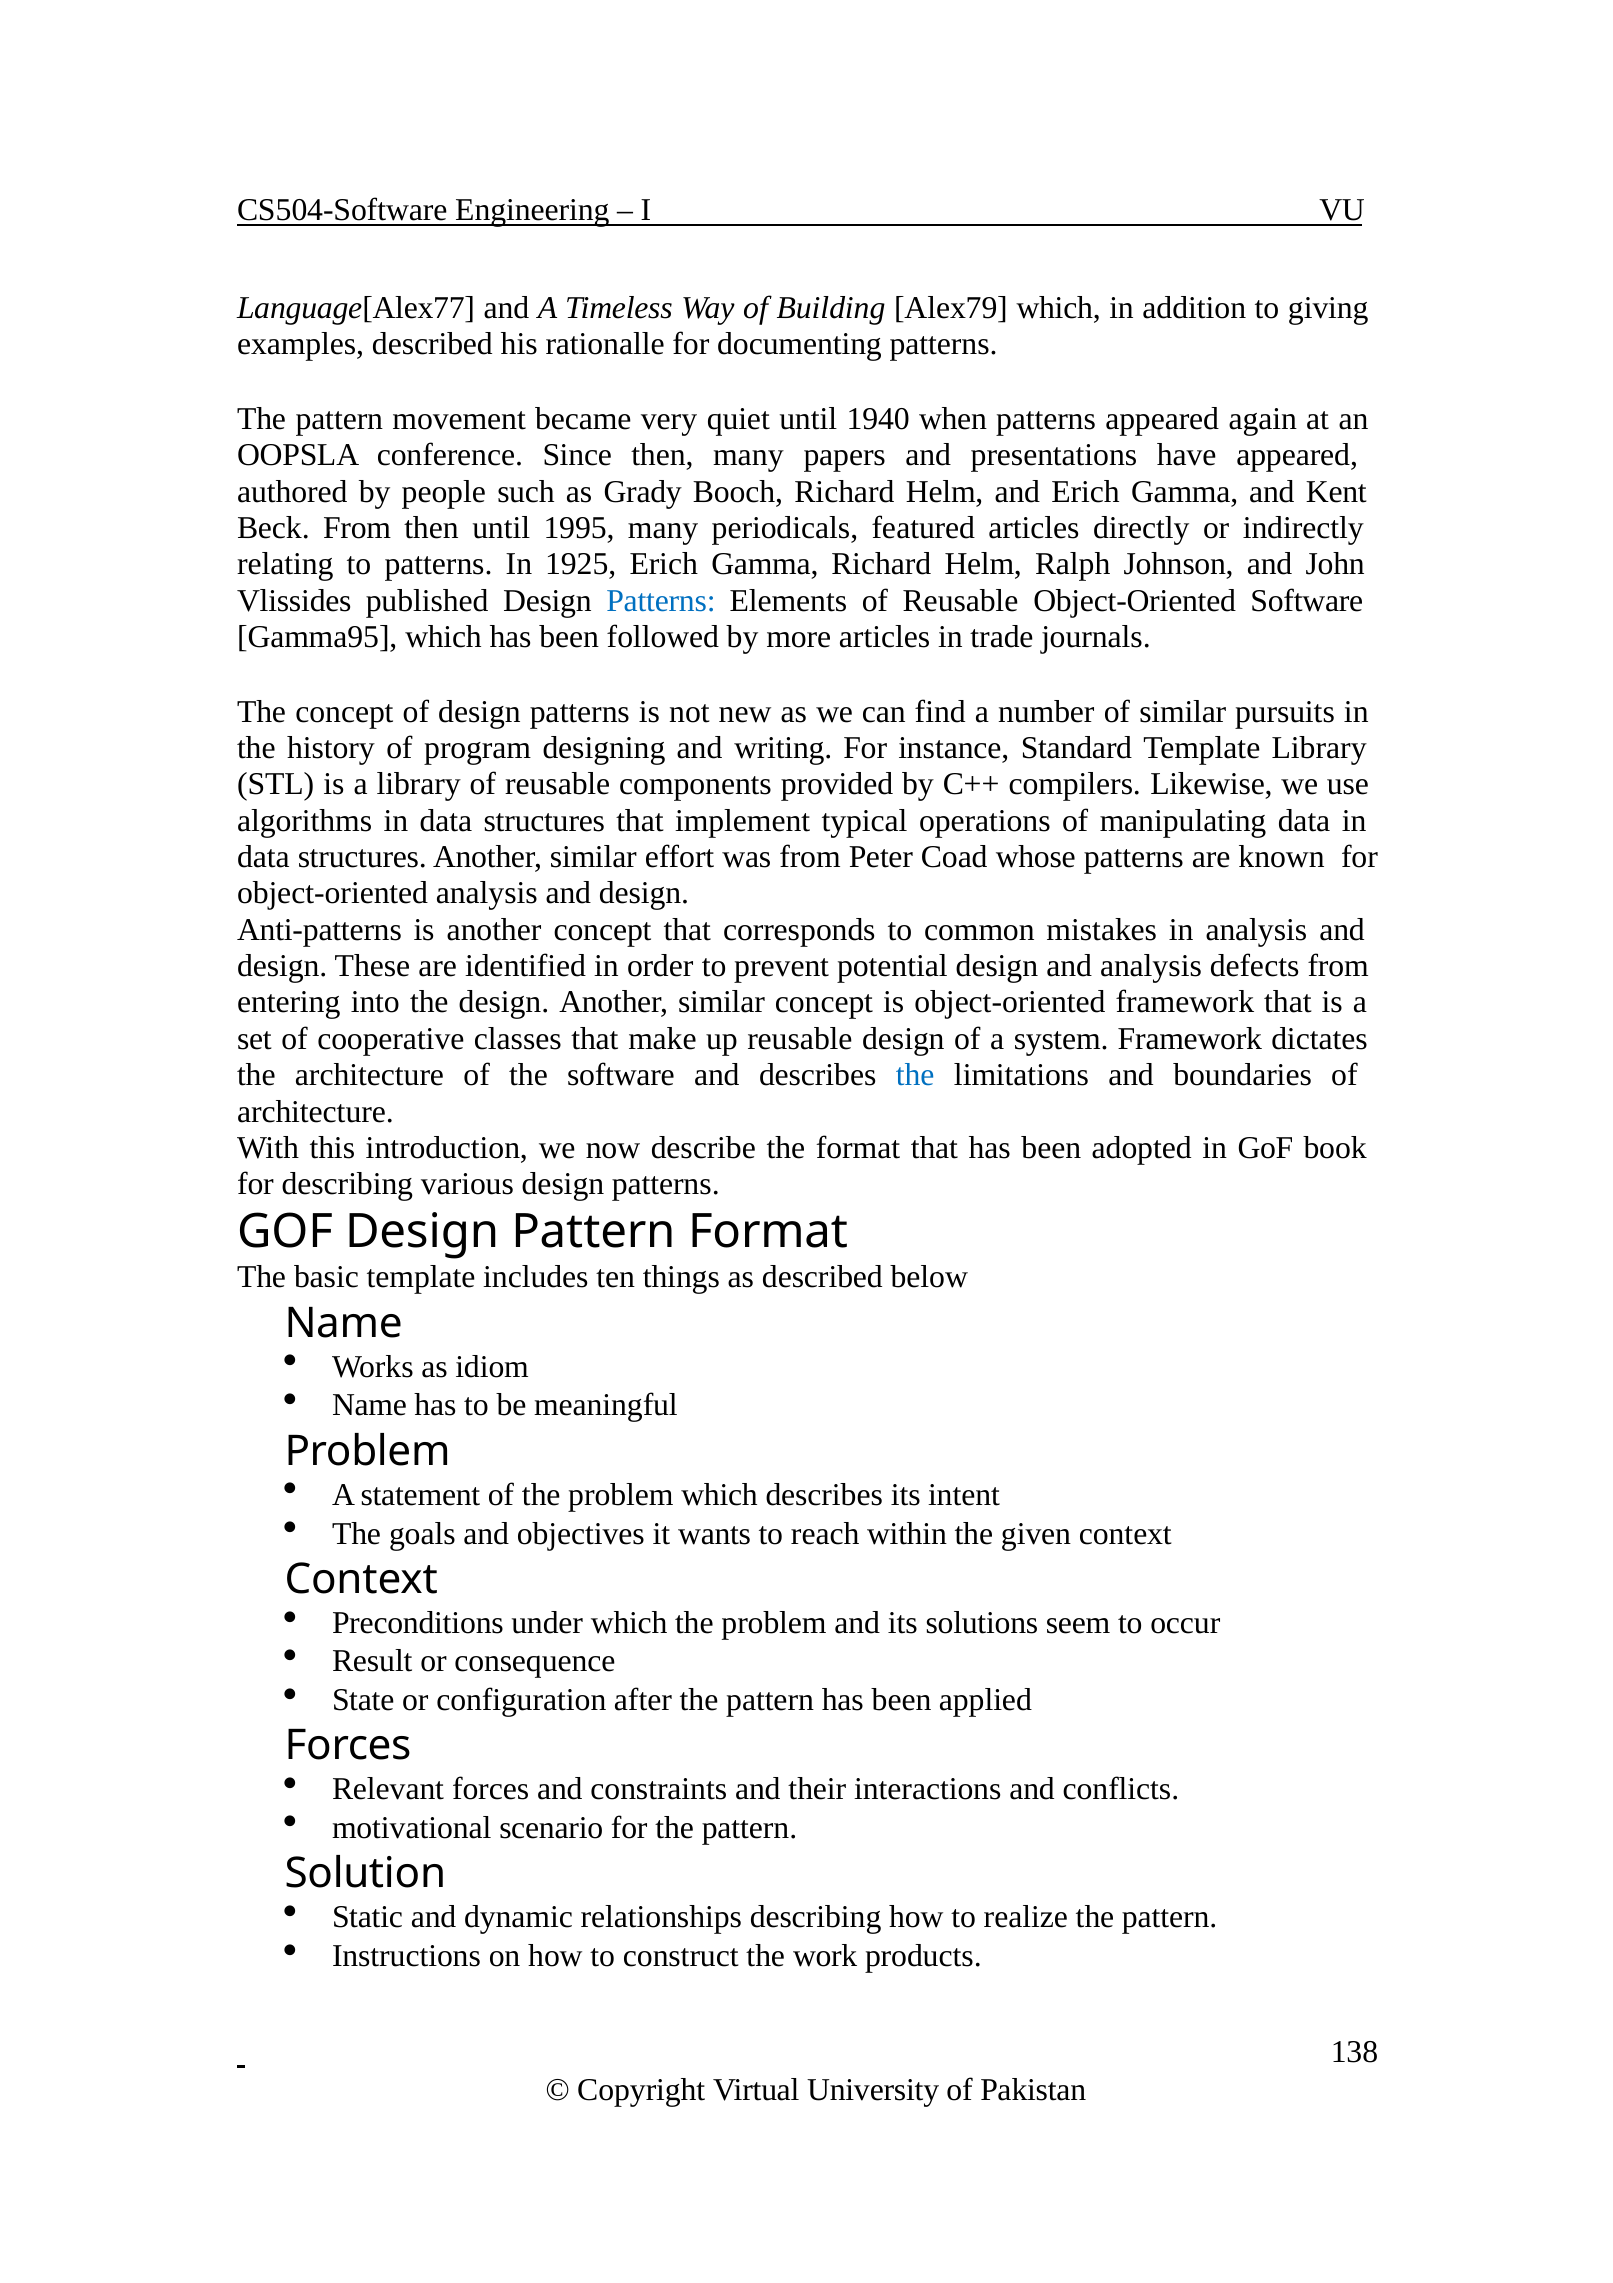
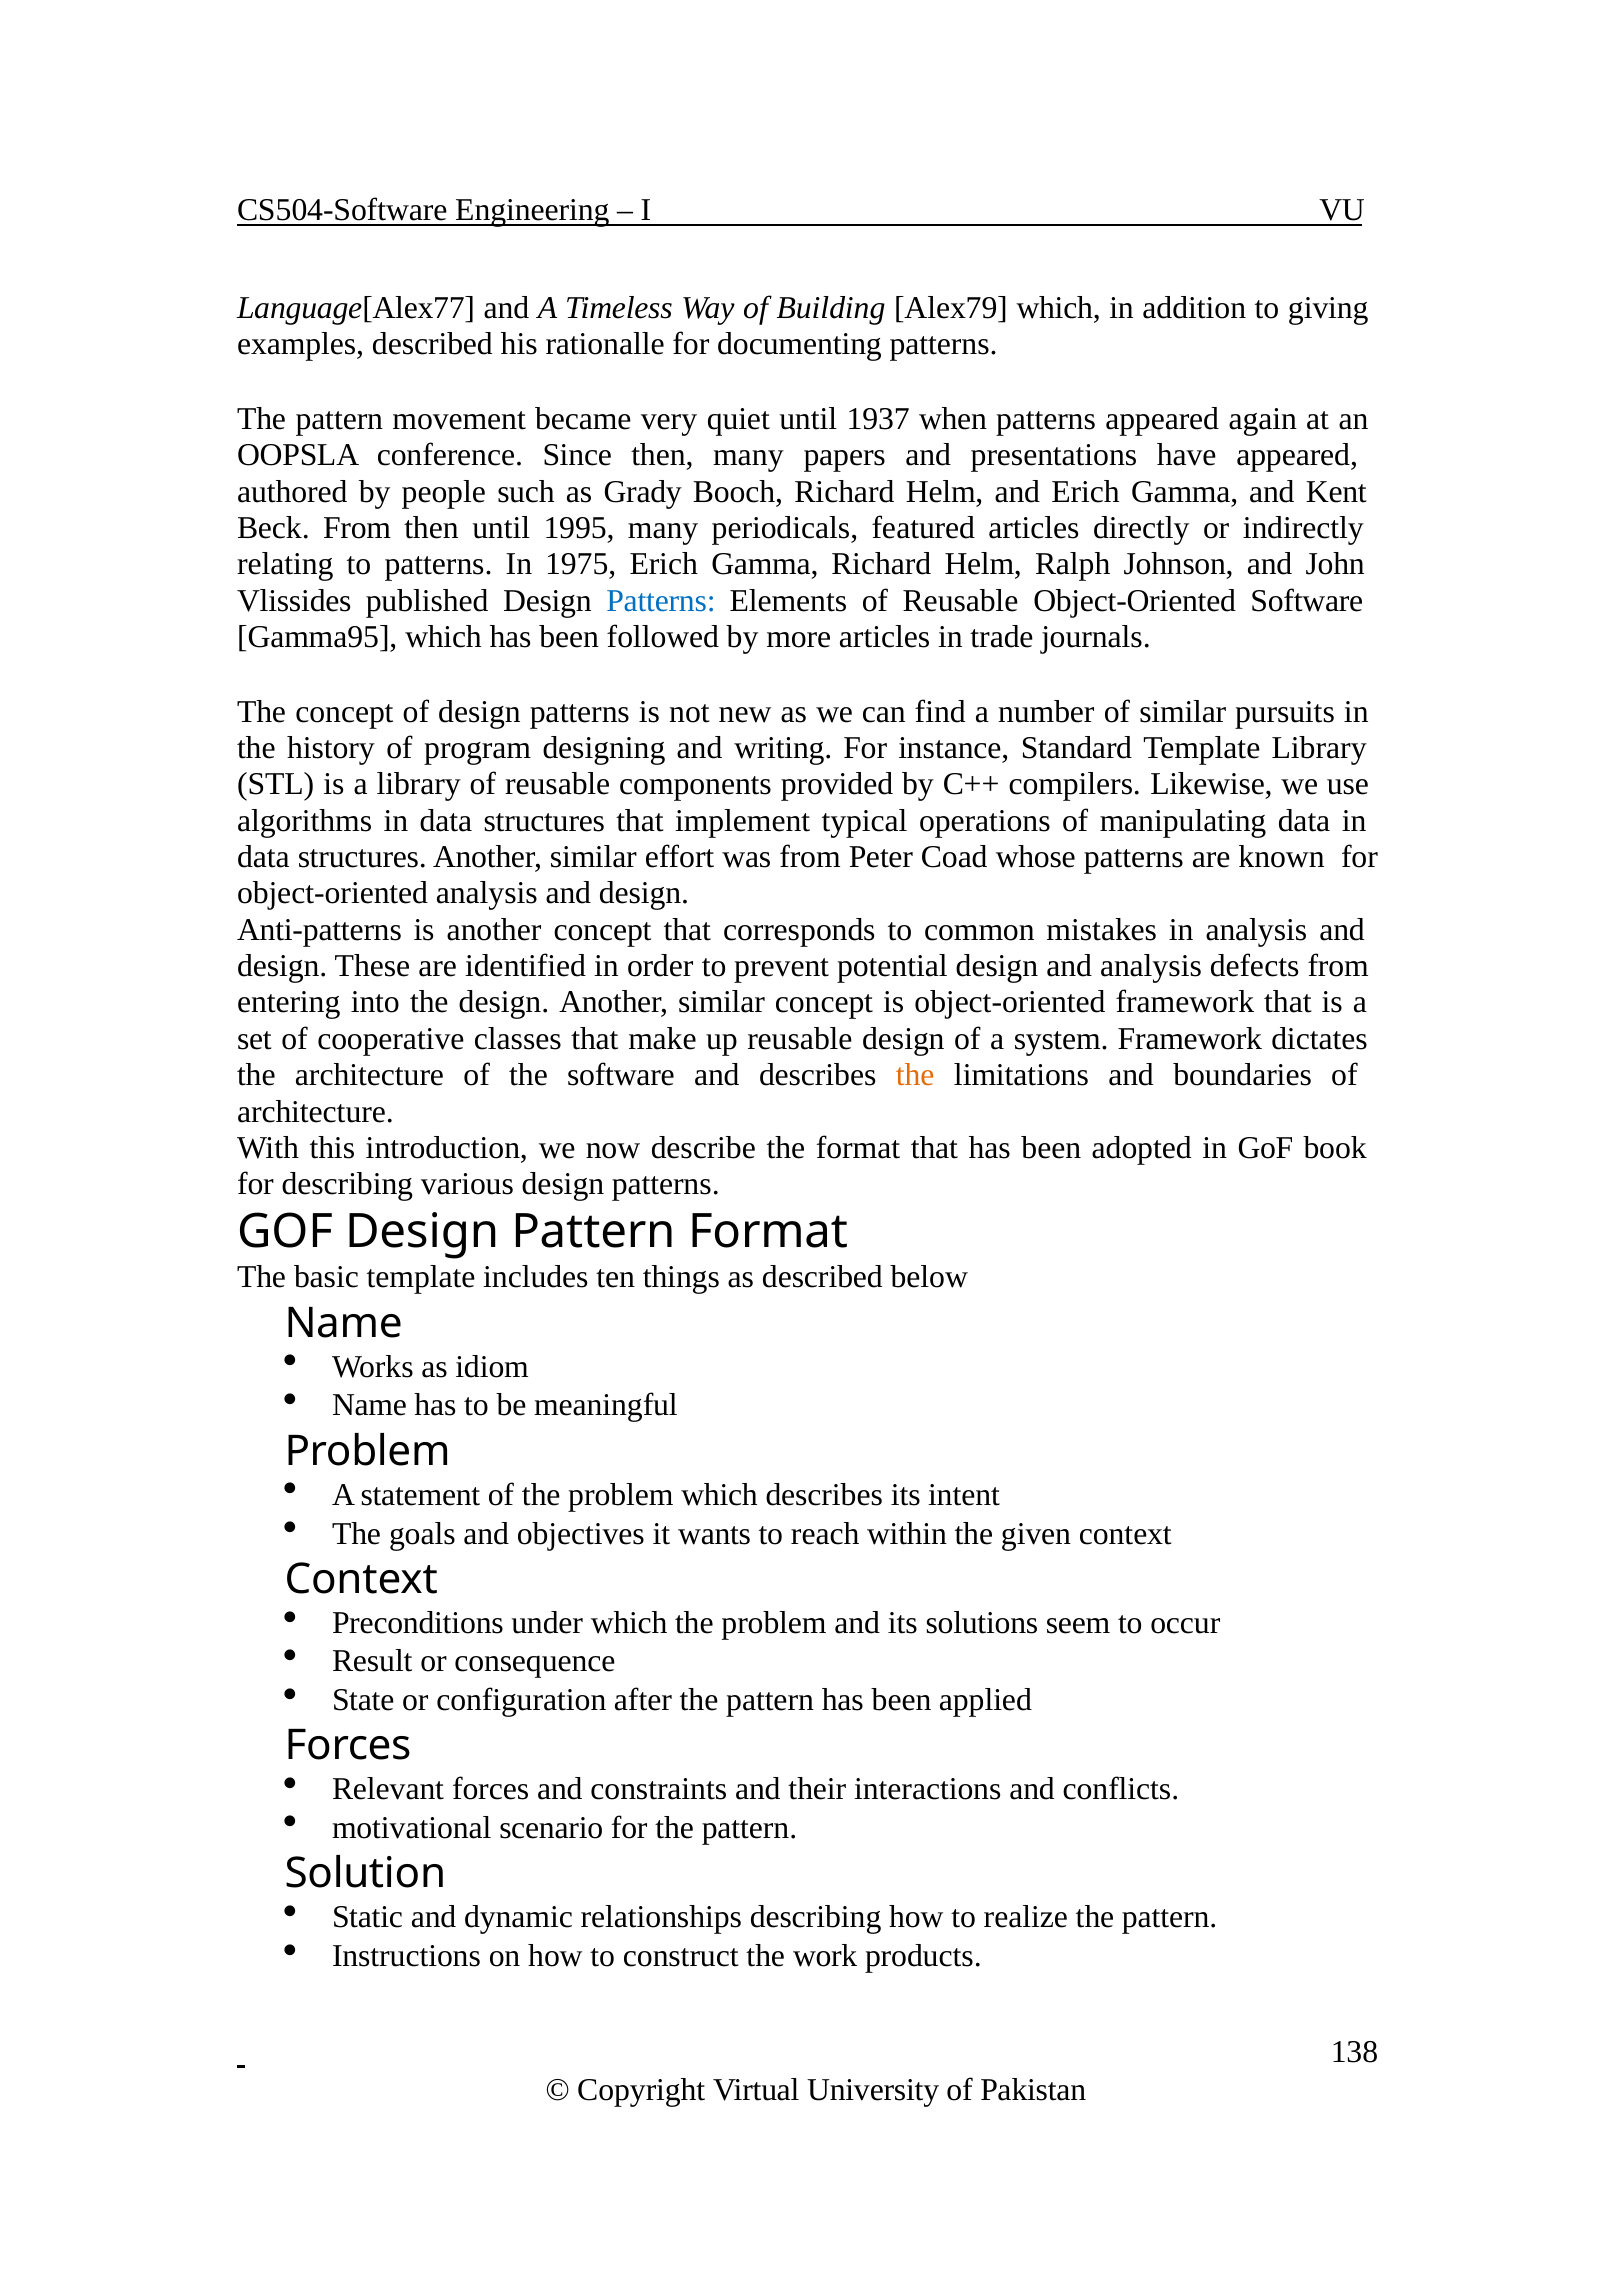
1940: 1940 -> 1937
1925: 1925 -> 1975
the at (915, 1075) colour: blue -> orange
